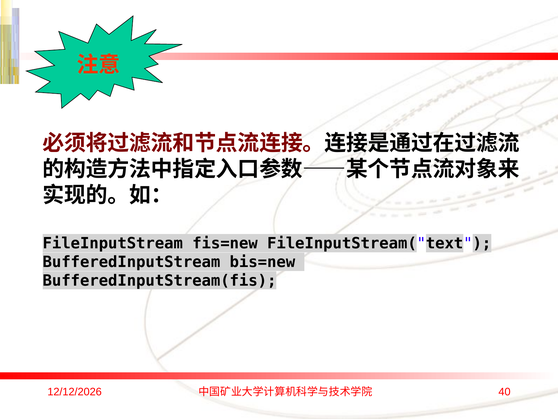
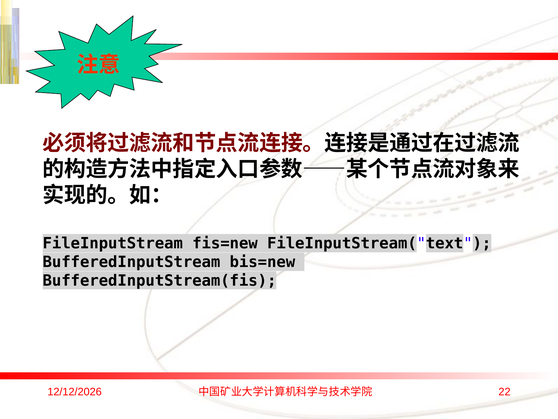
40: 40 -> 22
